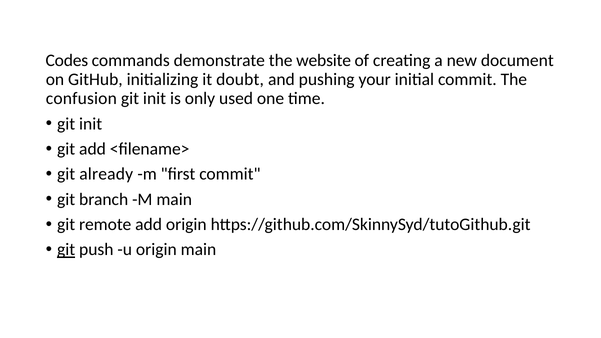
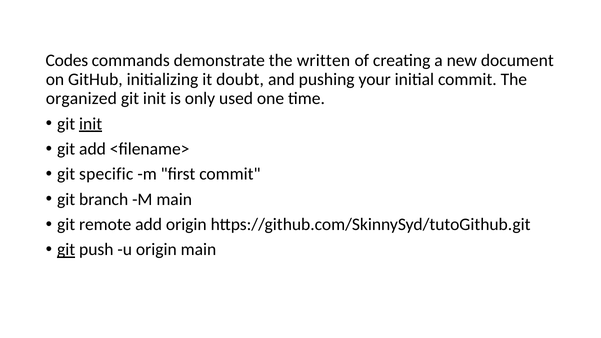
website: website -> written
confusion: confusion -> organized
init at (91, 124) underline: none -> present
already: already -> specific
